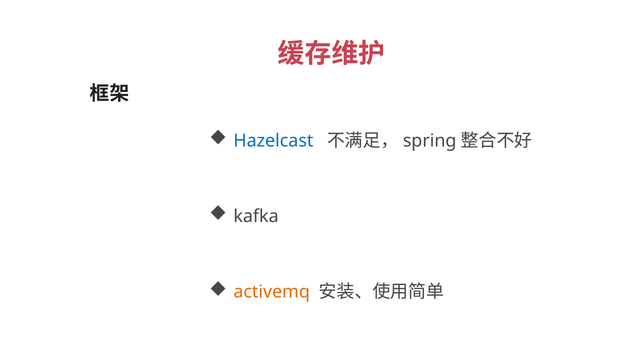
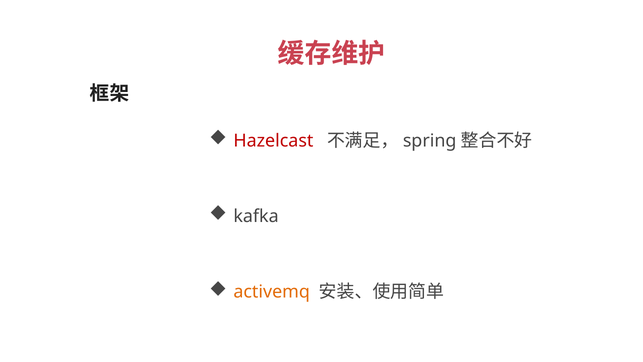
Hazelcast colour: blue -> red
